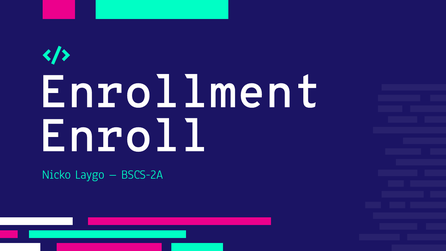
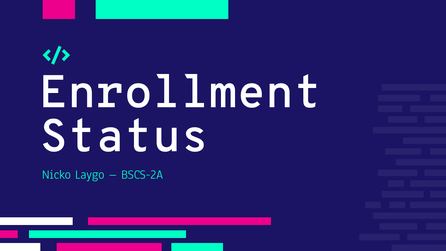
Enroll: Enroll -> Status
